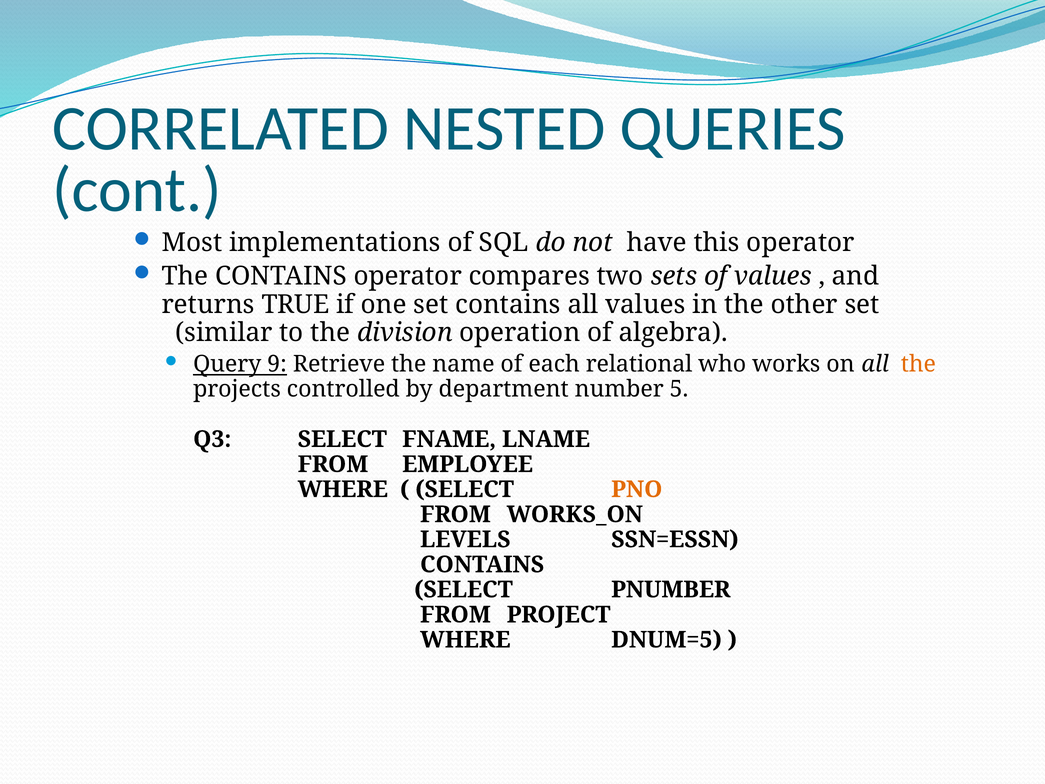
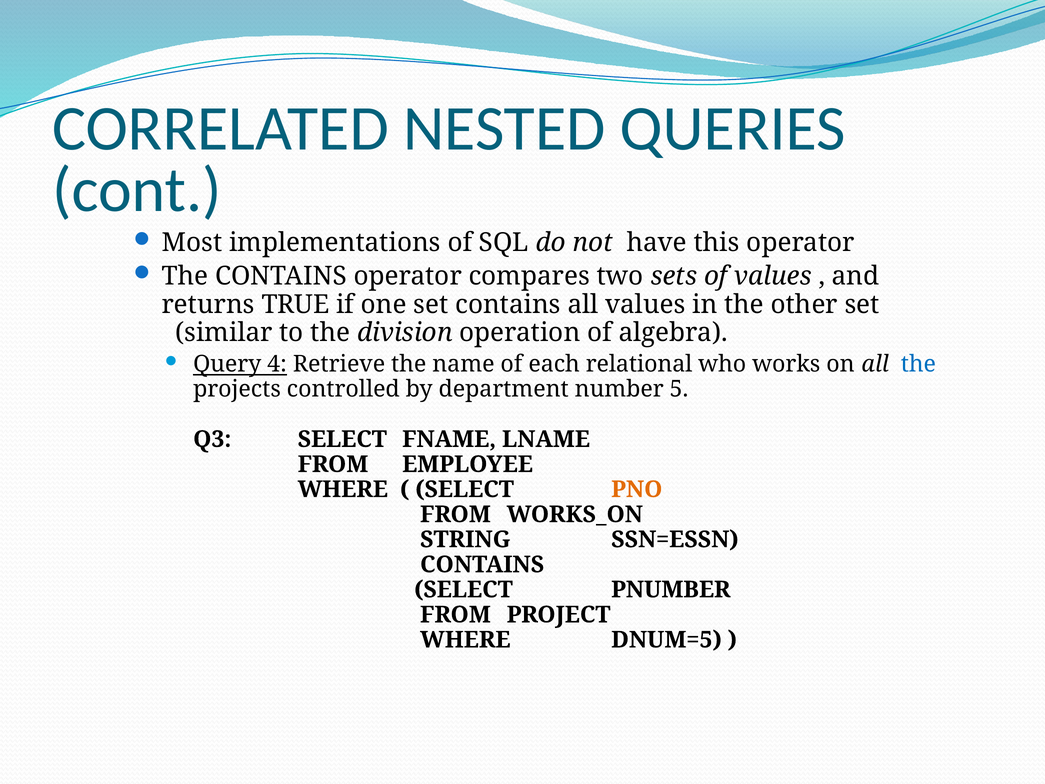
9: 9 -> 4
the at (918, 364) colour: orange -> blue
LEVELS: LEVELS -> STRING
